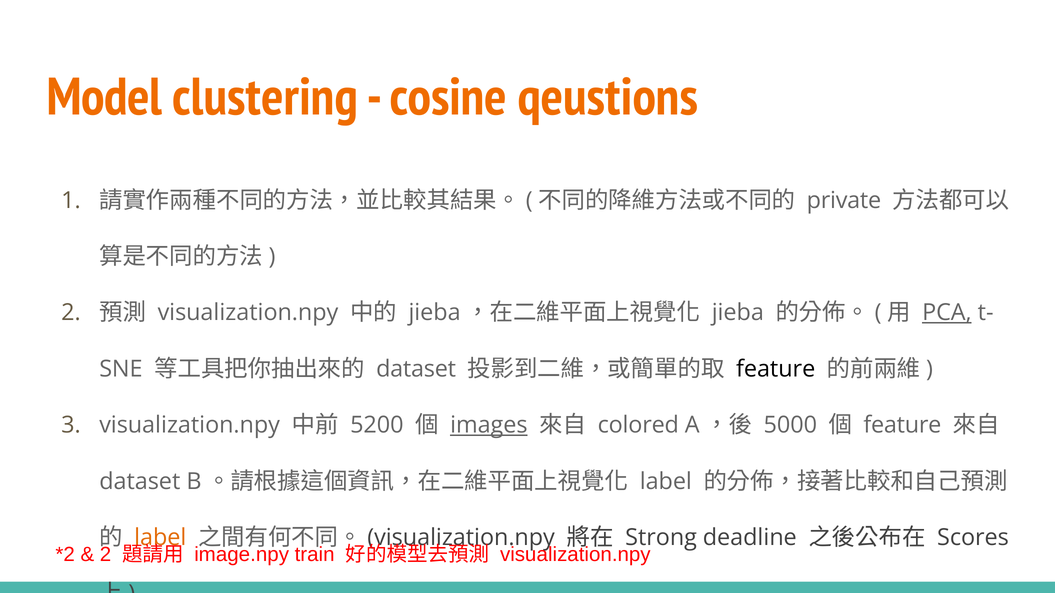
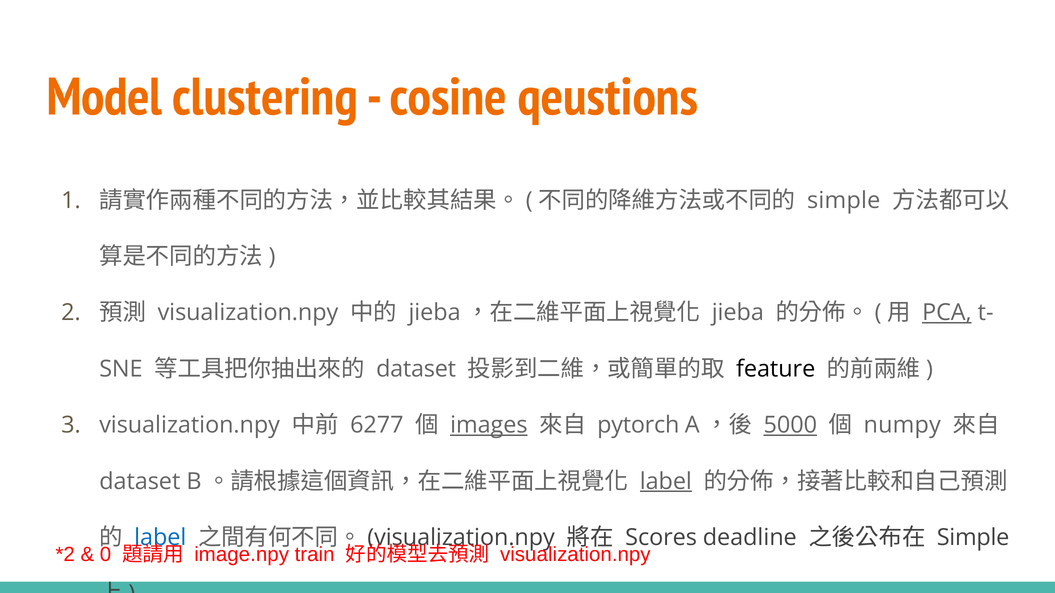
private at (844, 200): private -> simple
5200: 5200 -> 6277
colored: colored -> pytorch
5000 underline: none -> present
feature at (902, 425): feature -> numpy
label at (666, 482) underline: none -> present
label at (160, 538) colour: orange -> blue
Strong: Strong -> Scores
Scores at (973, 538): Scores -> Simple
2 at (106, 555): 2 -> 0
